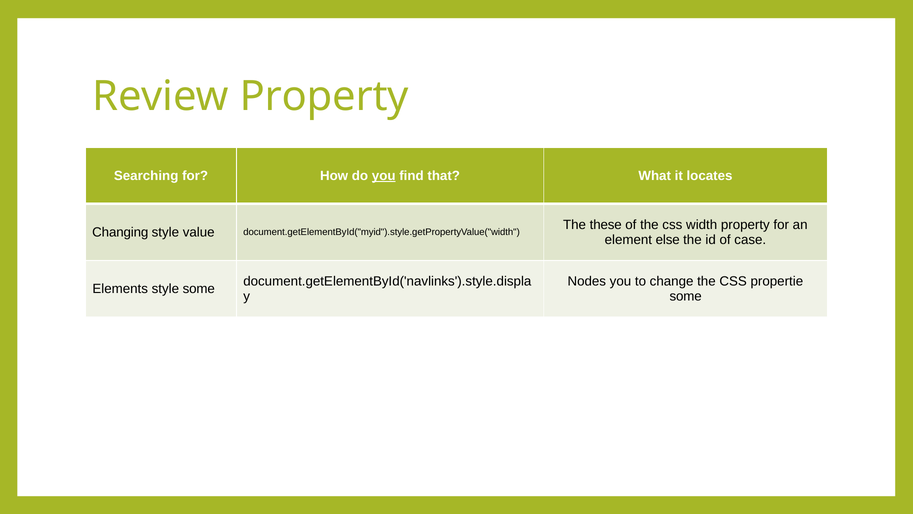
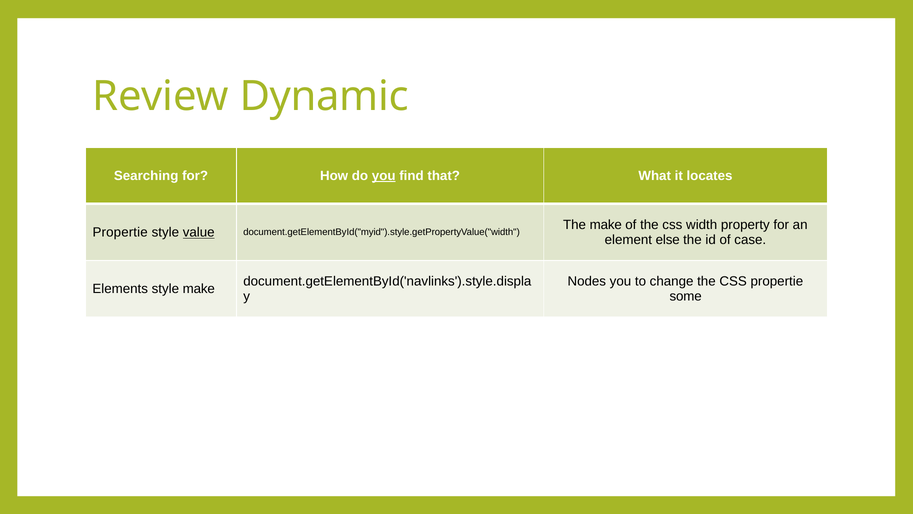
Review Property: Property -> Dynamic
The these: these -> make
Changing at (120, 232): Changing -> Propertie
value underline: none -> present
style some: some -> make
